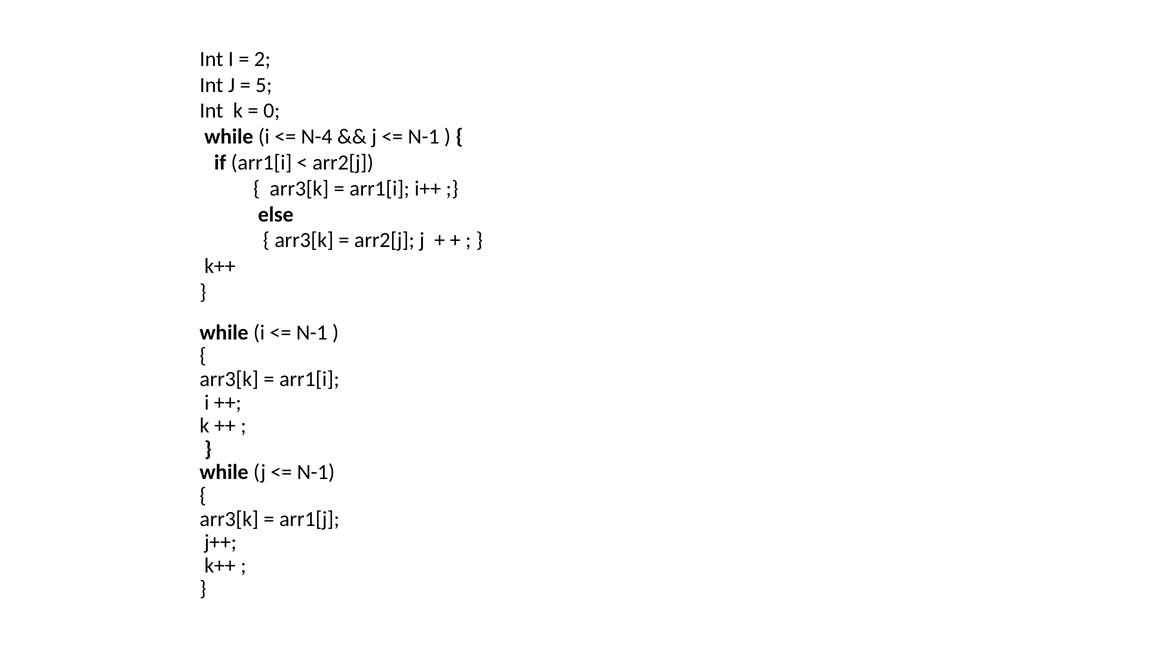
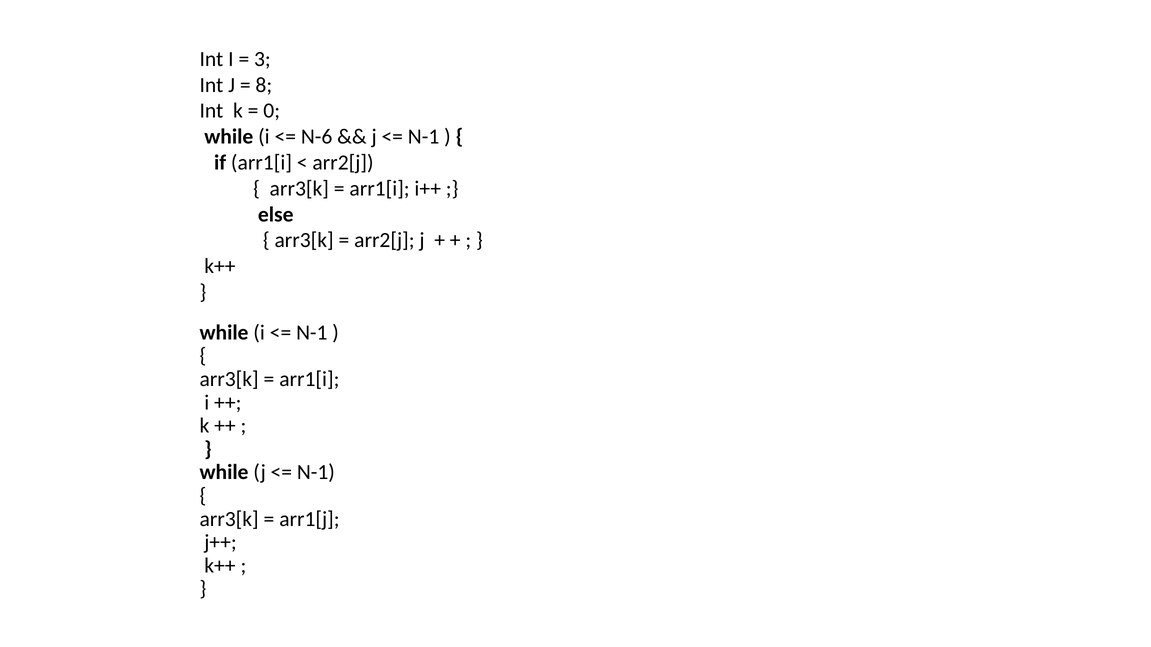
2: 2 -> 3
5: 5 -> 8
N-4: N-4 -> N-6
